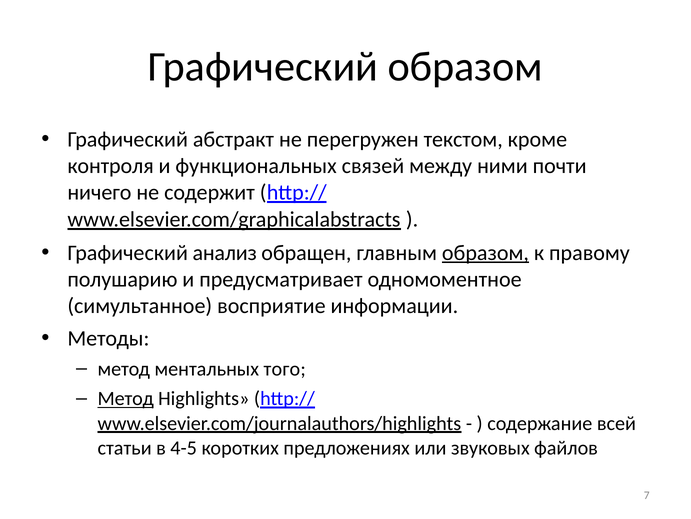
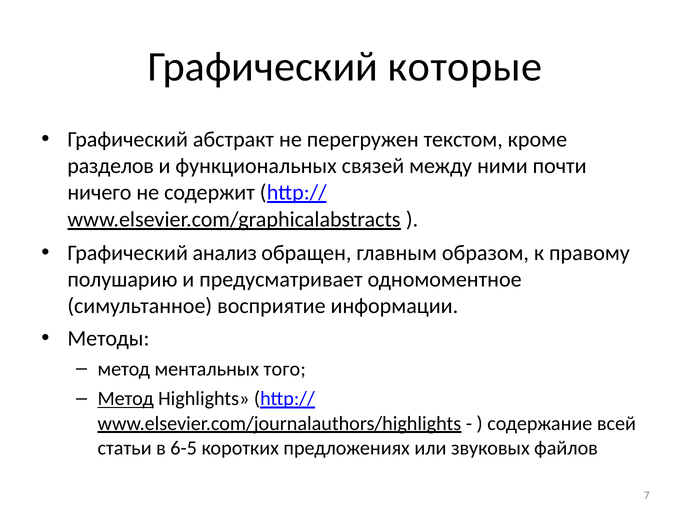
Графический образом: образом -> которые
контроля: контроля -> разделов
образом at (485, 252) underline: present -> none
4-5: 4-5 -> 6-5
